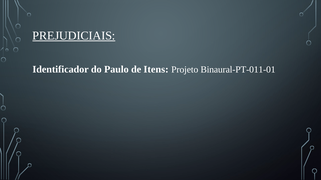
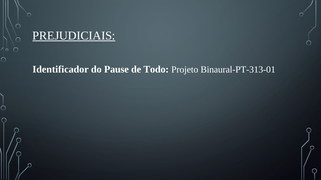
Paulo: Paulo -> Pause
Itens: Itens -> Todo
Binaural-PT-011-01: Binaural-PT-011-01 -> Binaural-PT-313-01
